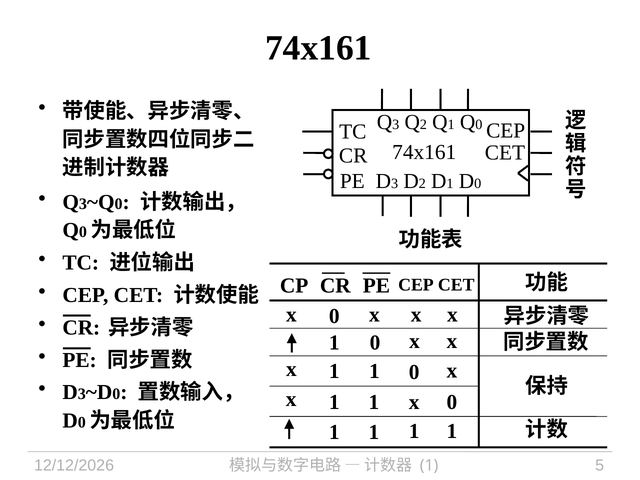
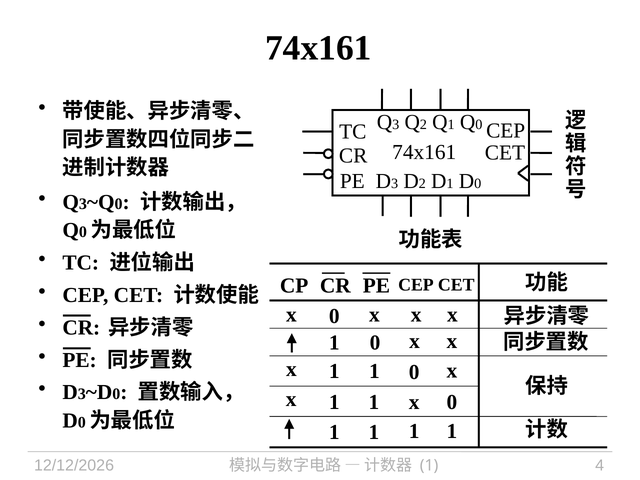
5: 5 -> 4
